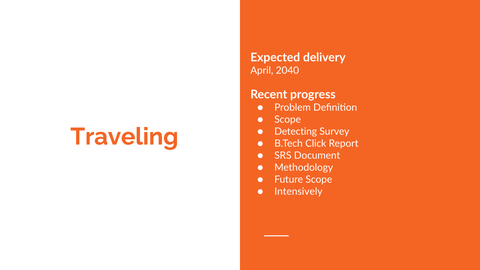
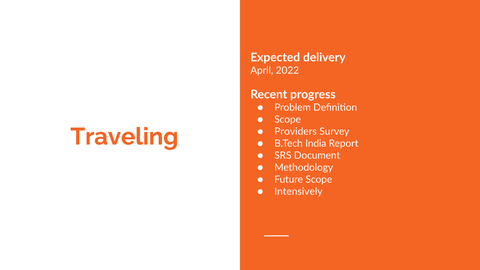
2040: 2040 -> 2022
Detecting: Detecting -> Providers
Click: Click -> India
